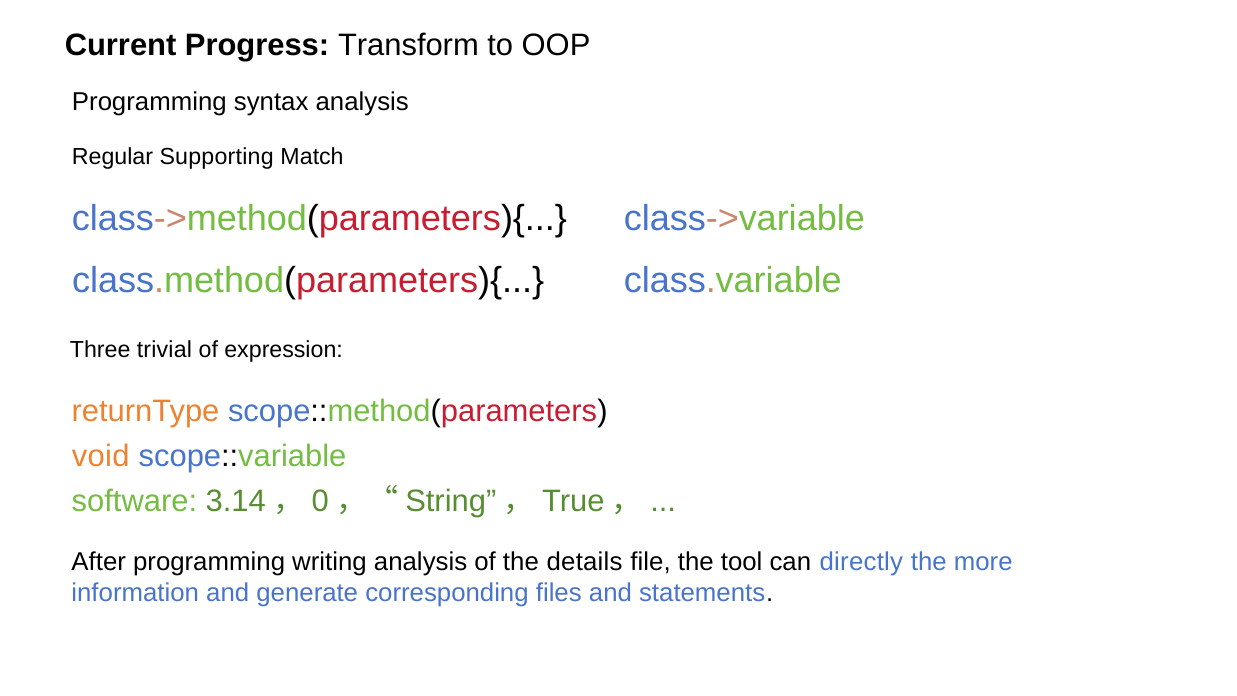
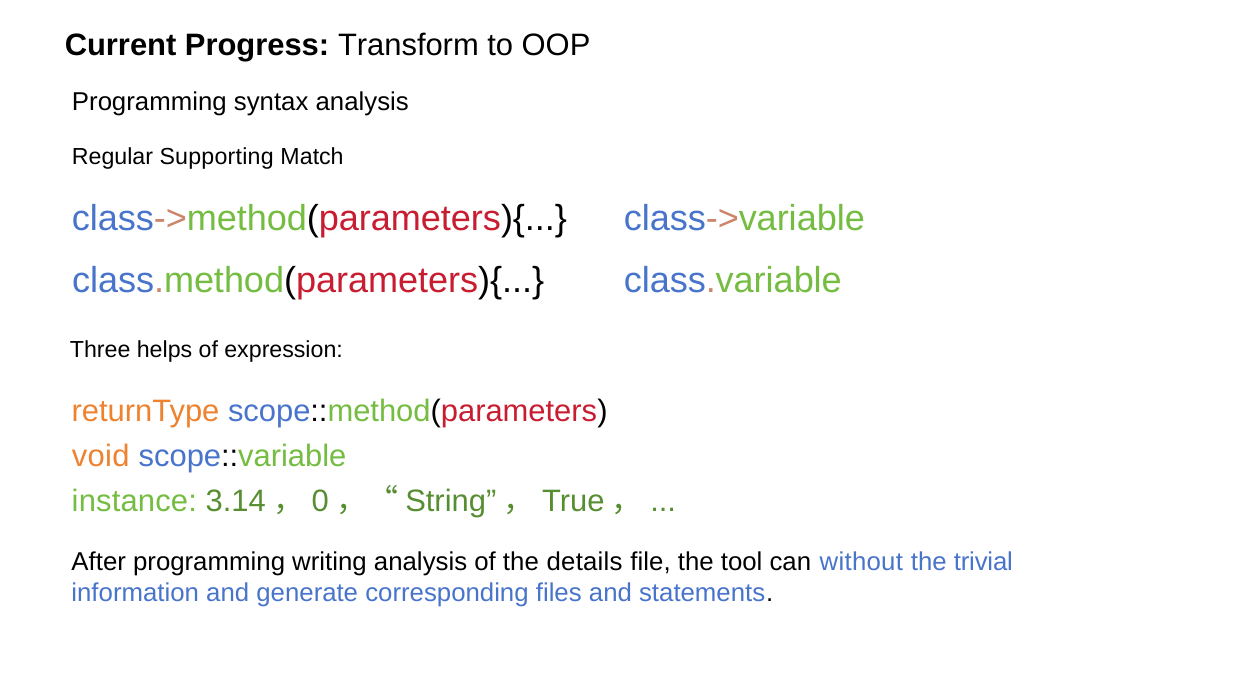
trivial: trivial -> helps
software: software -> instance
directly: directly -> without
more: more -> trivial
